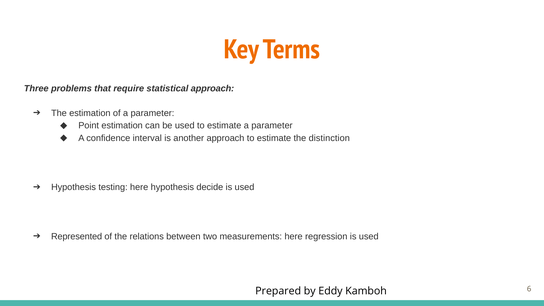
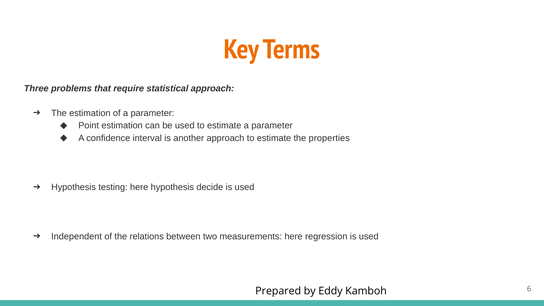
distinction: distinction -> properties
Represented: Represented -> Independent
